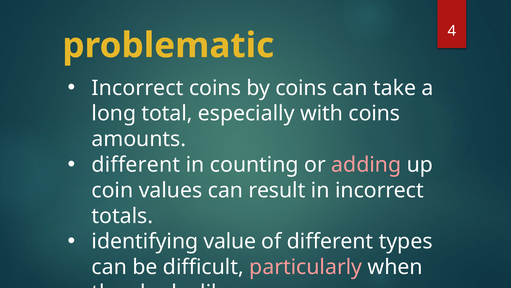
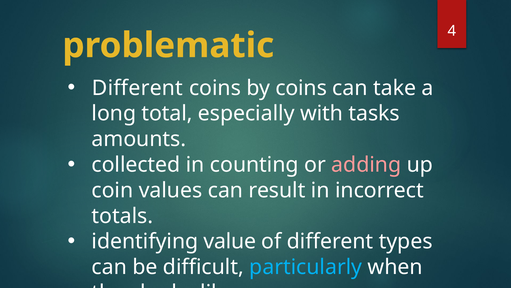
Incorrect at (138, 88): Incorrect -> Different
with coins: coins -> tasks
different at (136, 164): different -> collected
particularly colour: pink -> light blue
